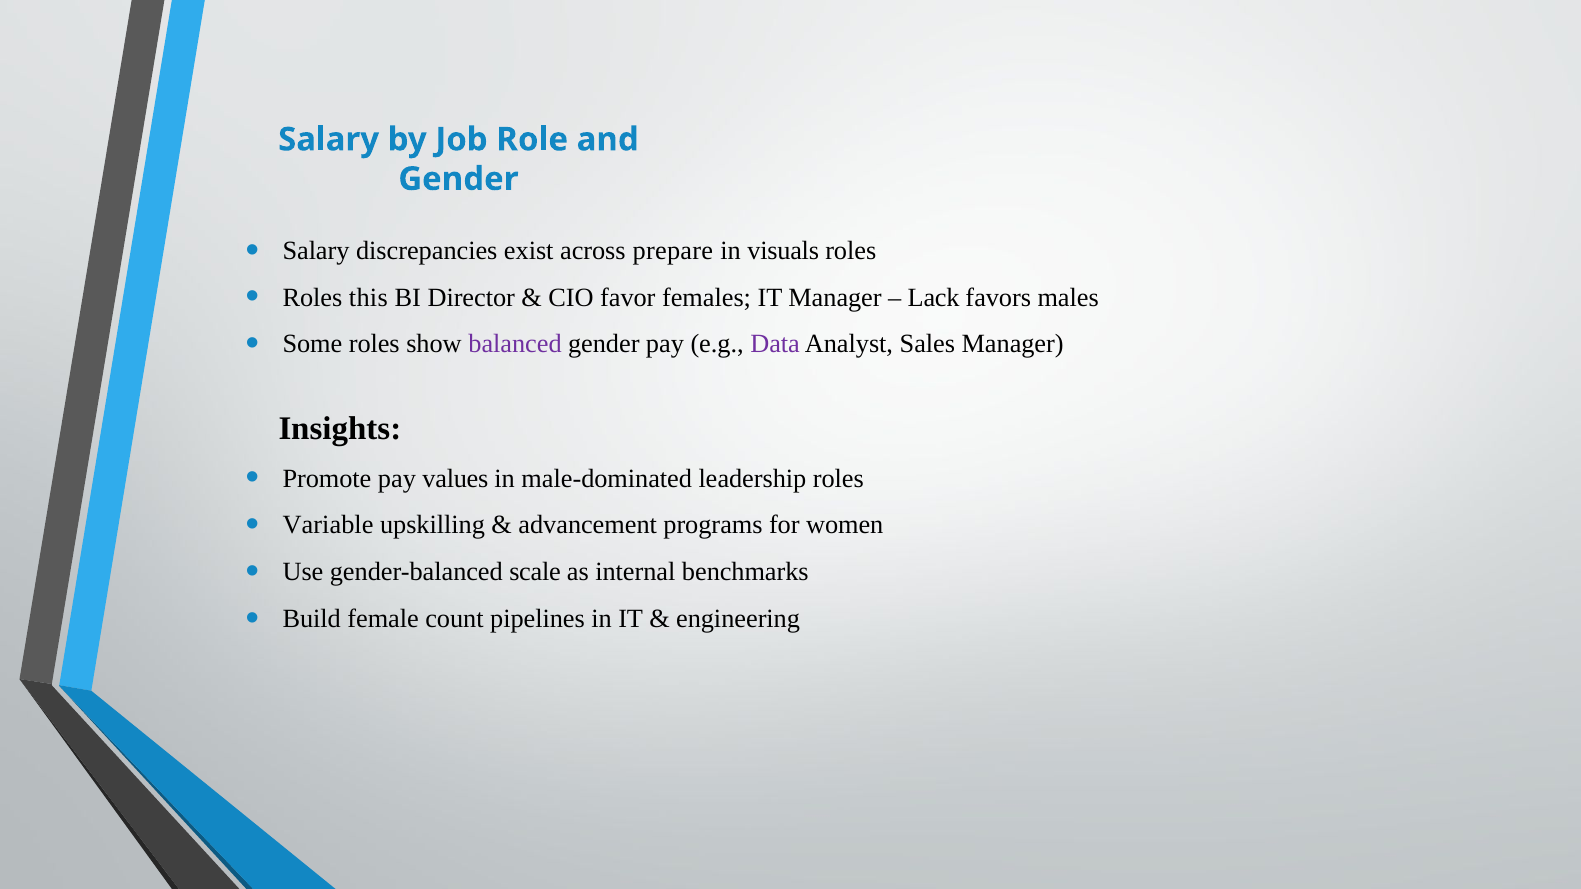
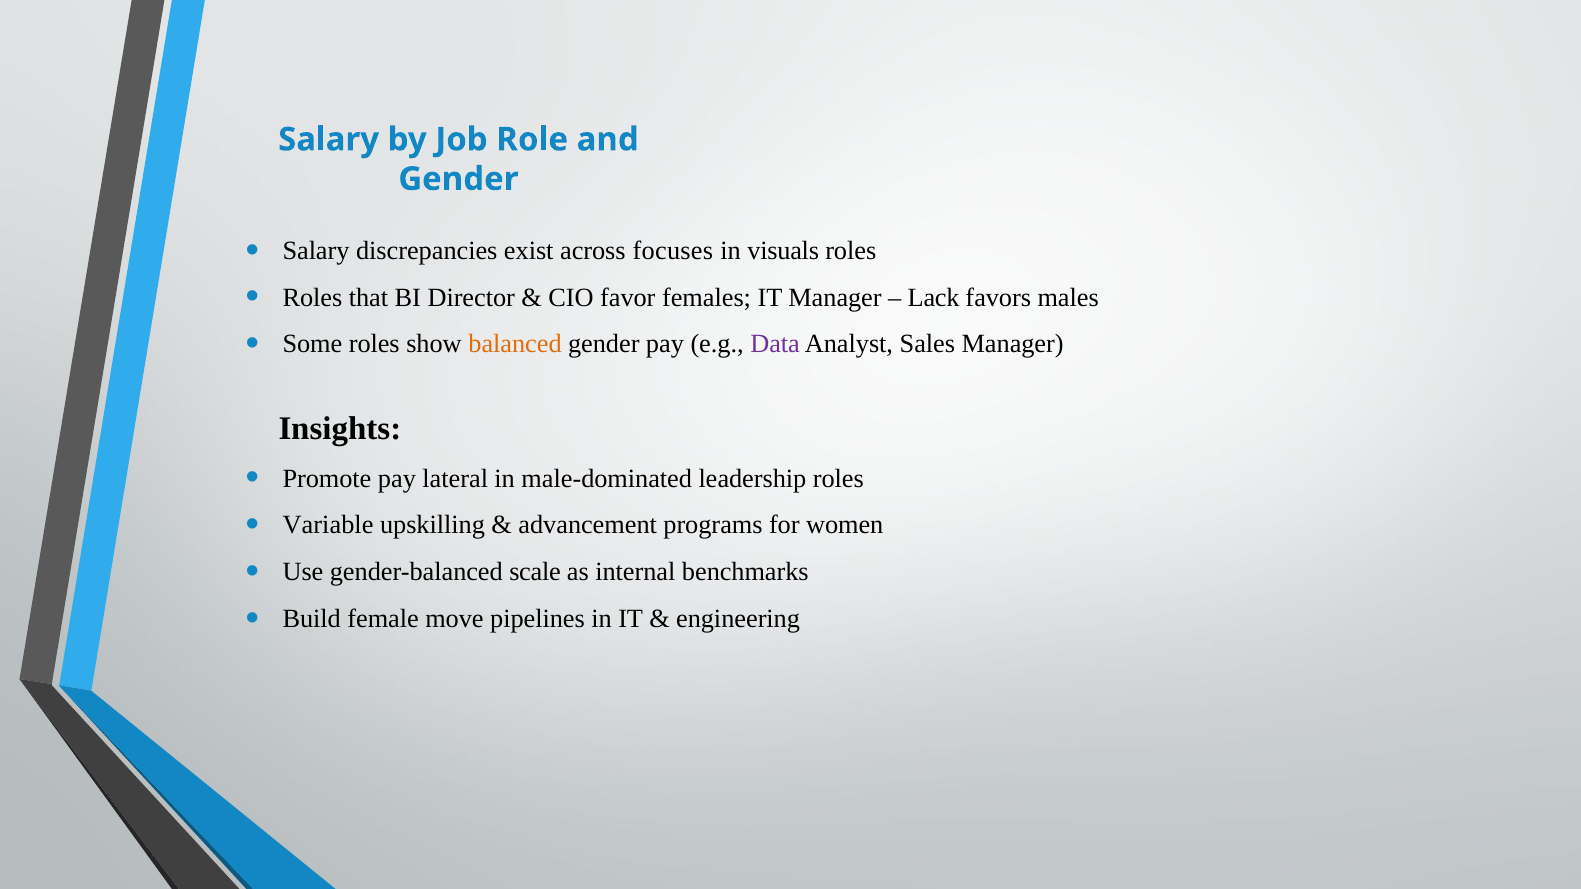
prepare: prepare -> focuses
this: this -> that
balanced colour: purple -> orange
values: values -> lateral
count: count -> move
